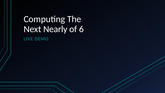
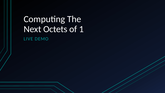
Nearly: Nearly -> Octets
6: 6 -> 1
